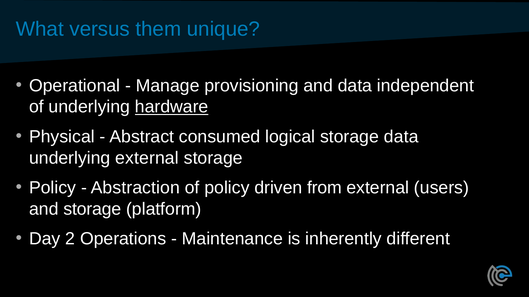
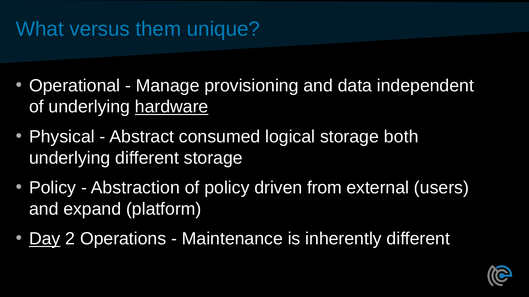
storage data: data -> both
underlying external: external -> different
and storage: storage -> expand
Day underline: none -> present
